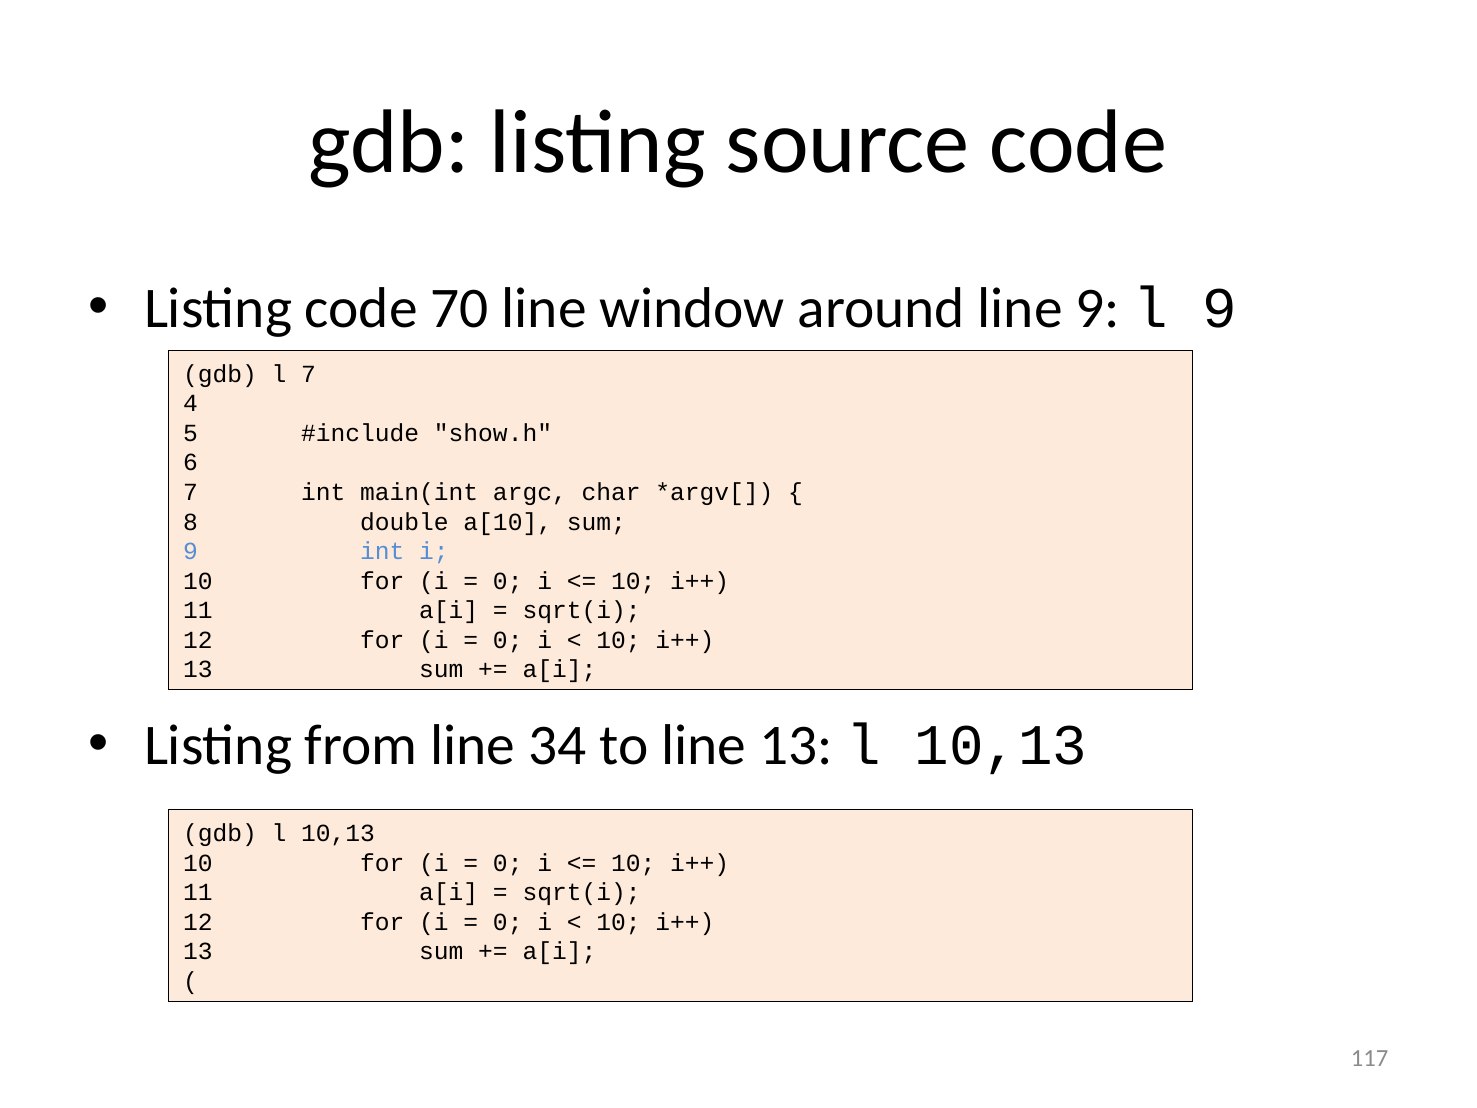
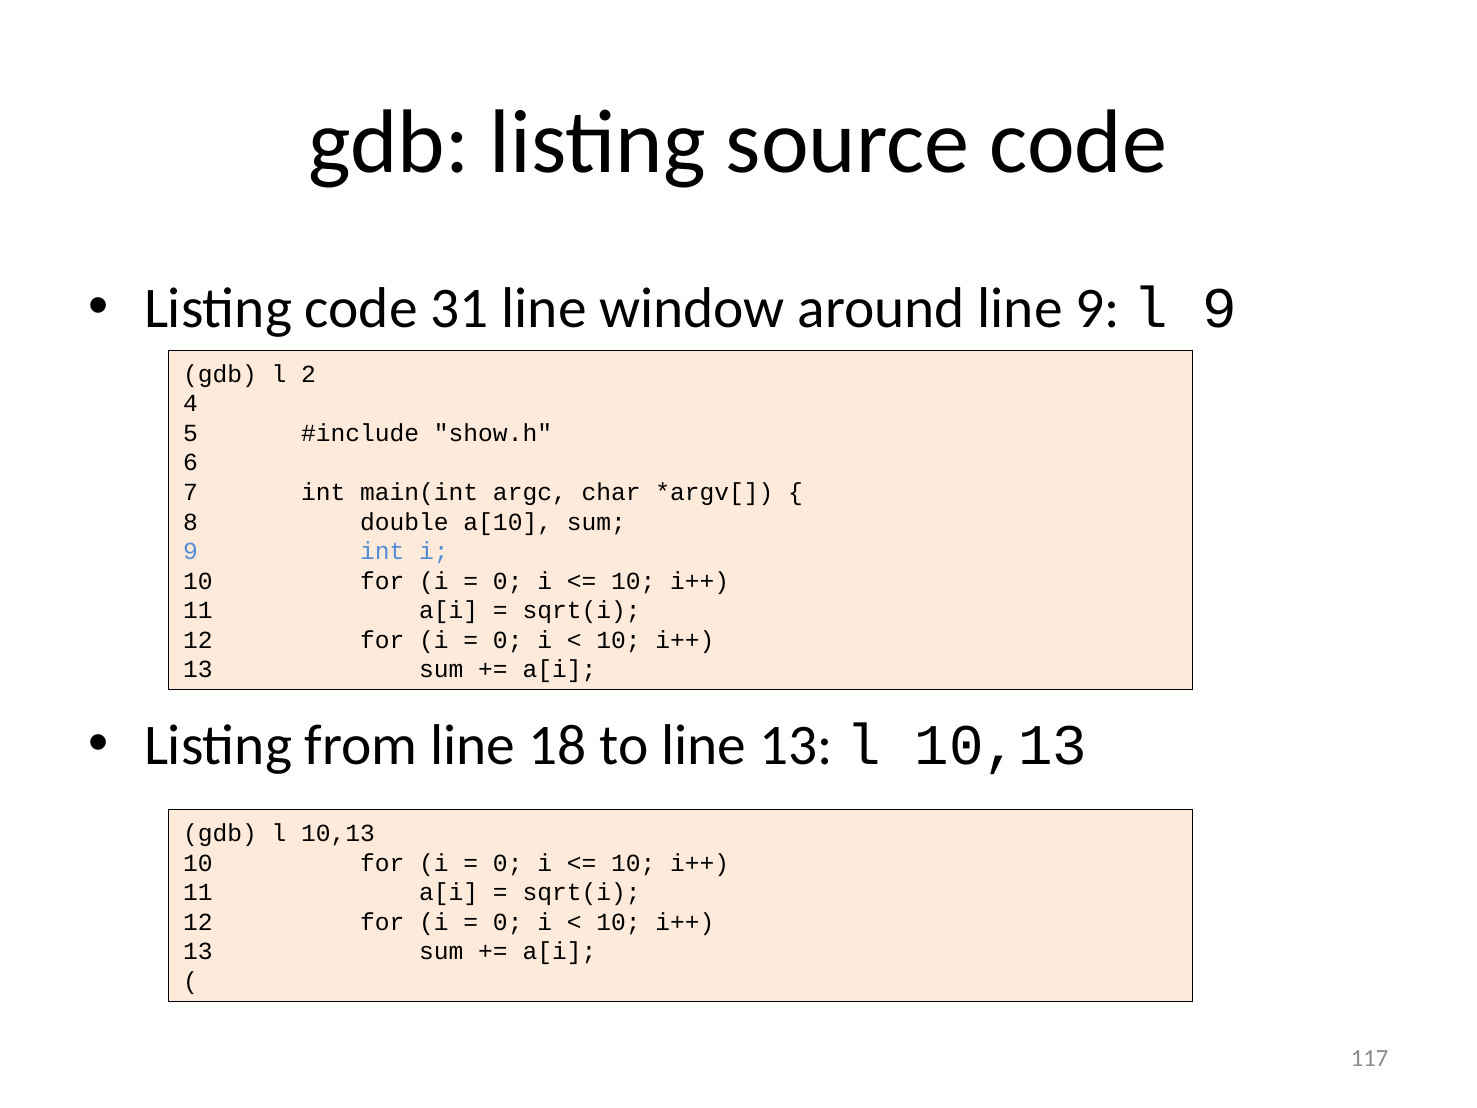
70: 70 -> 31
l 7: 7 -> 2
34: 34 -> 18
